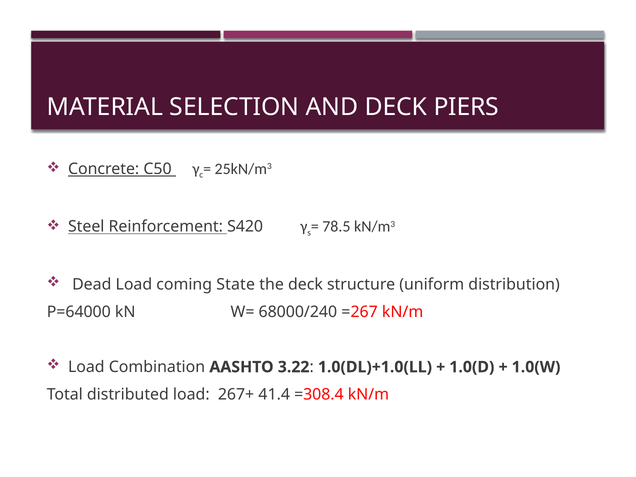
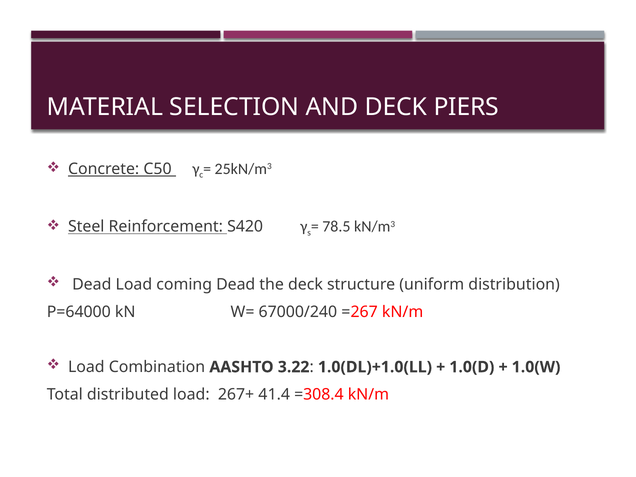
coming State: State -> Dead
68000/240: 68000/240 -> 67000/240
